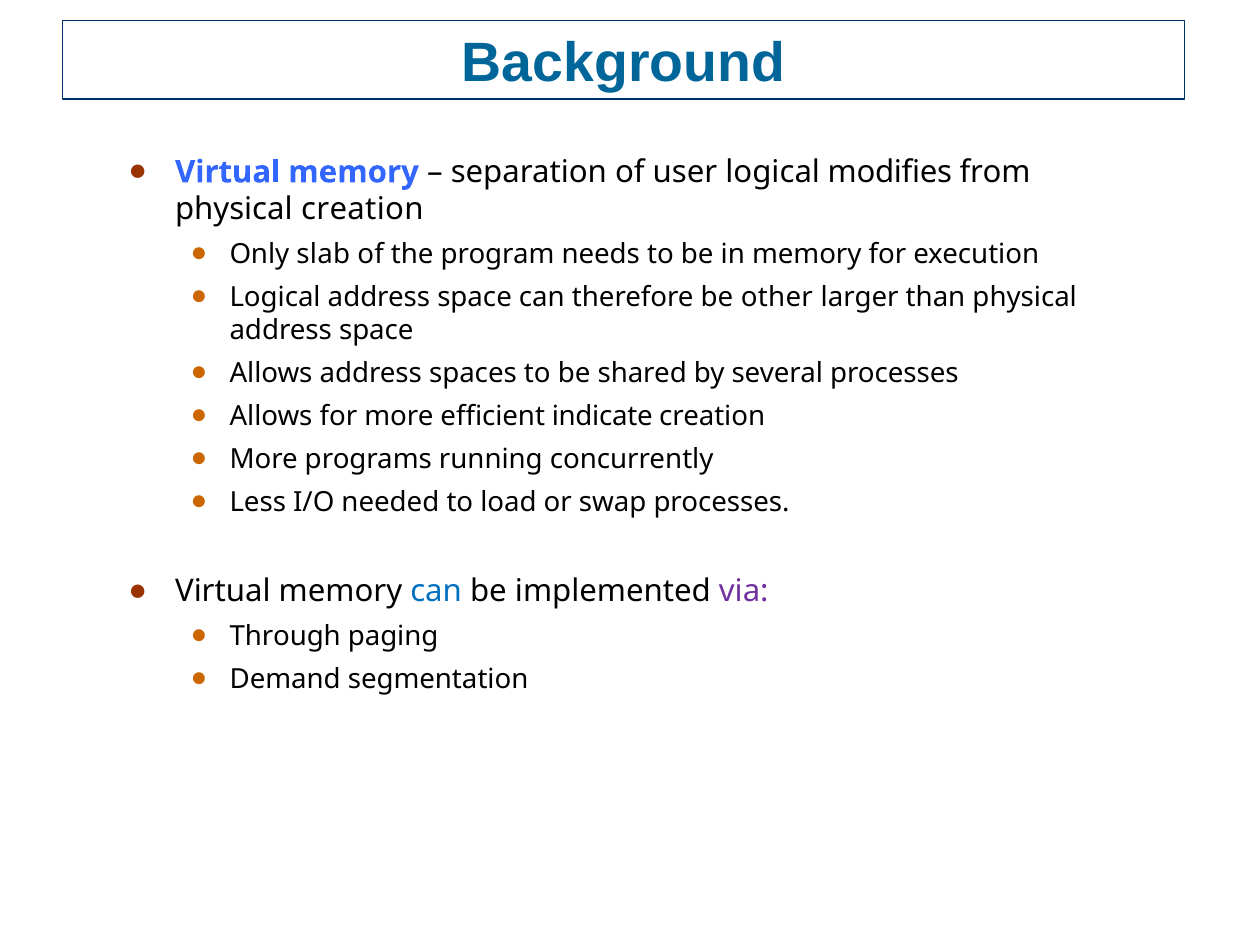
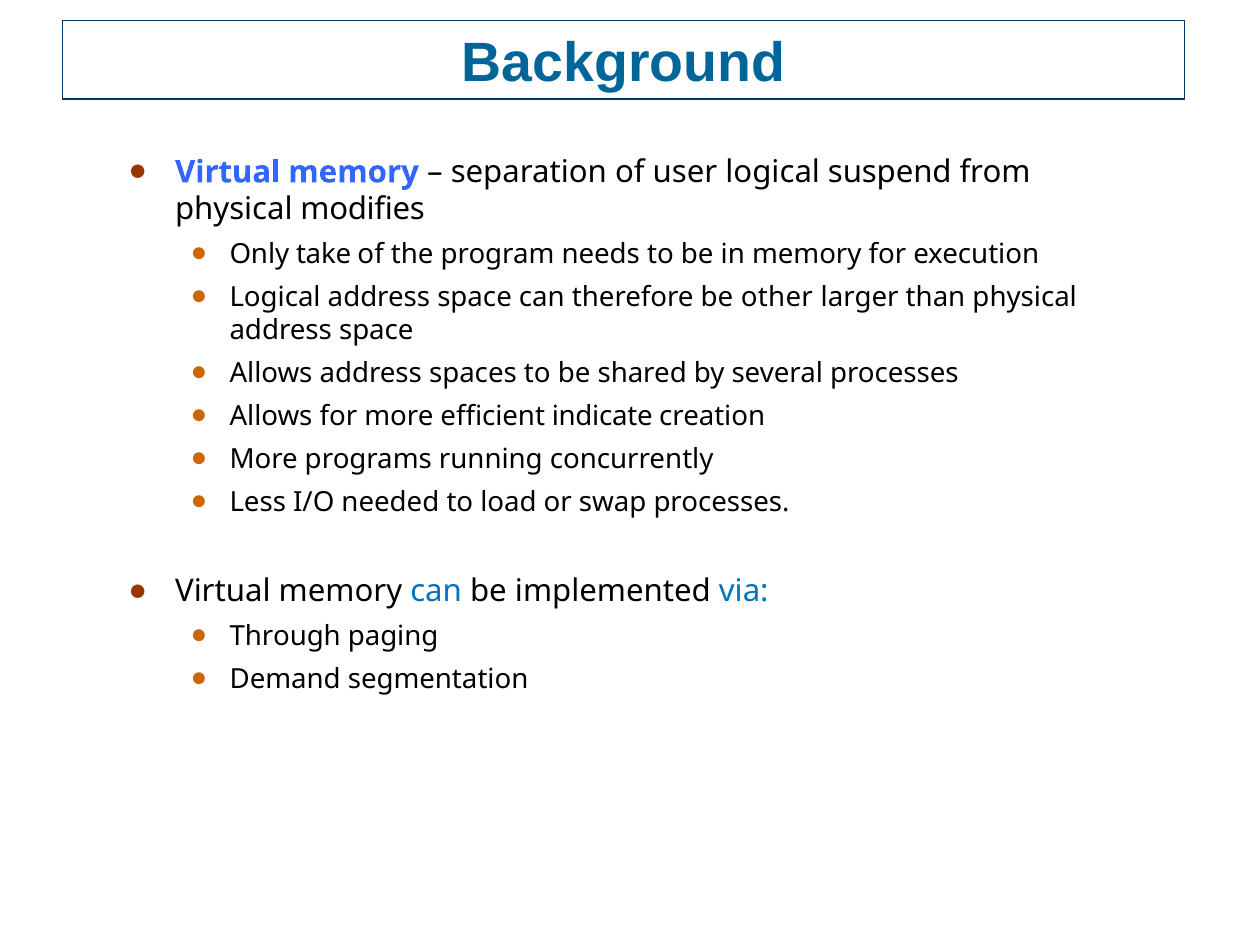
modifies: modifies -> suspend
physical creation: creation -> modifies
slab: slab -> take
via colour: purple -> blue
